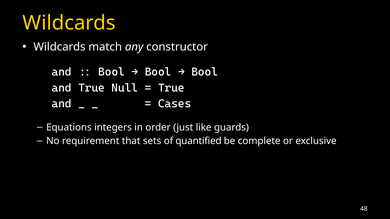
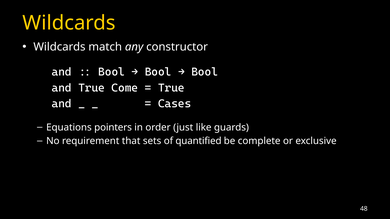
Null: Null -> Come
integers: integers -> pointers
